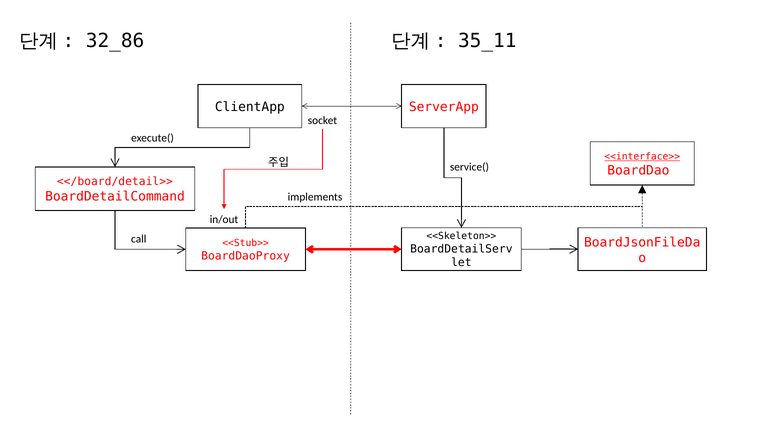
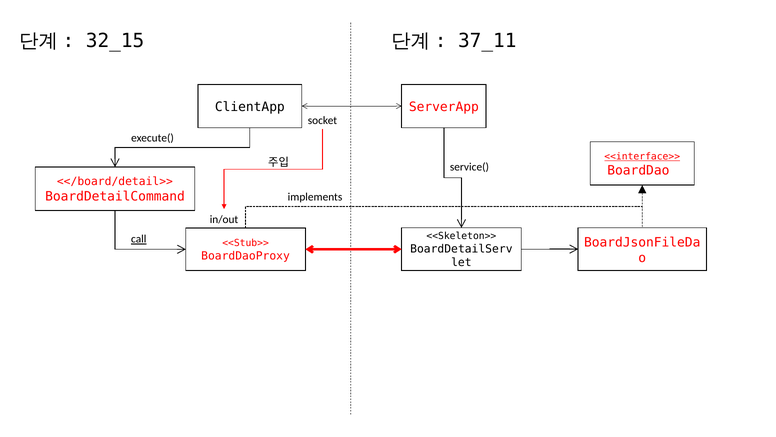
32_86: 32_86 -> 32_15
35_11: 35_11 -> 37_11
call underline: none -> present
